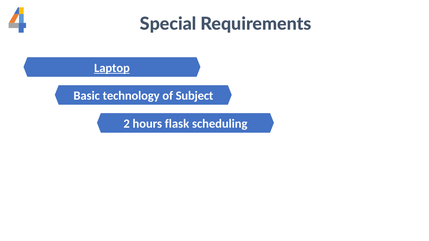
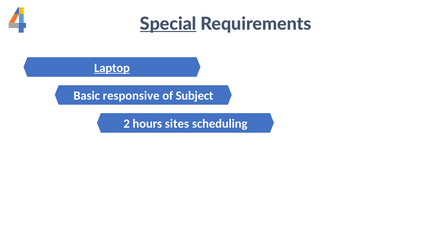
Special underline: none -> present
technology: technology -> responsive
flask: flask -> sites
